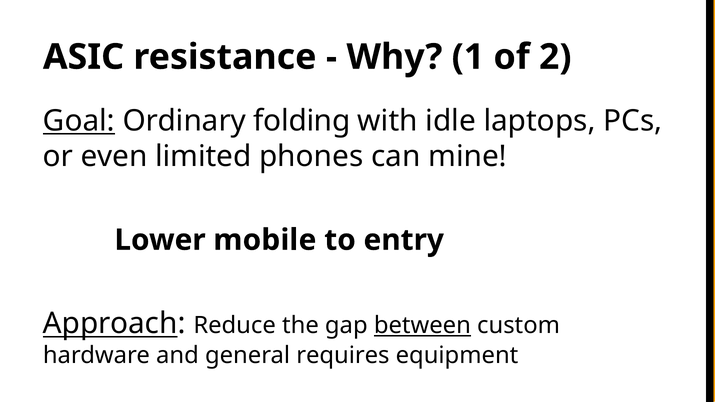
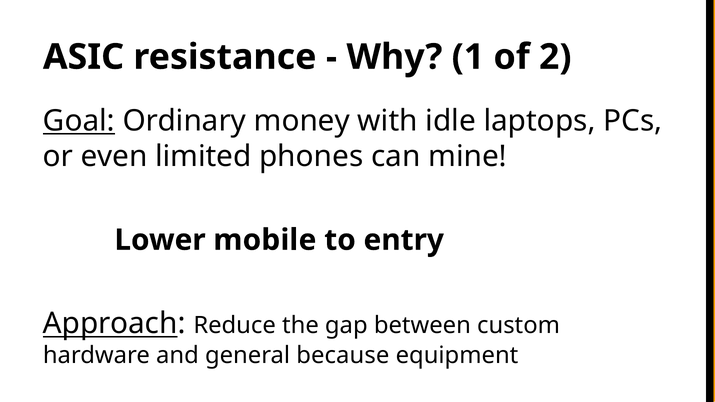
folding: folding -> money
between underline: present -> none
requires: requires -> because
